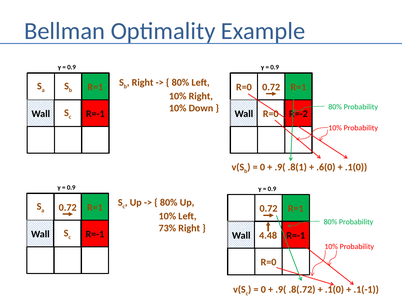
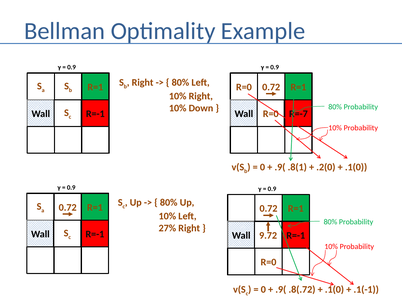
R=-2: R=-2 -> R=-7
.6(0: .6(0 -> .2(0
73%: 73% -> 27%
4.48: 4.48 -> 9.72
